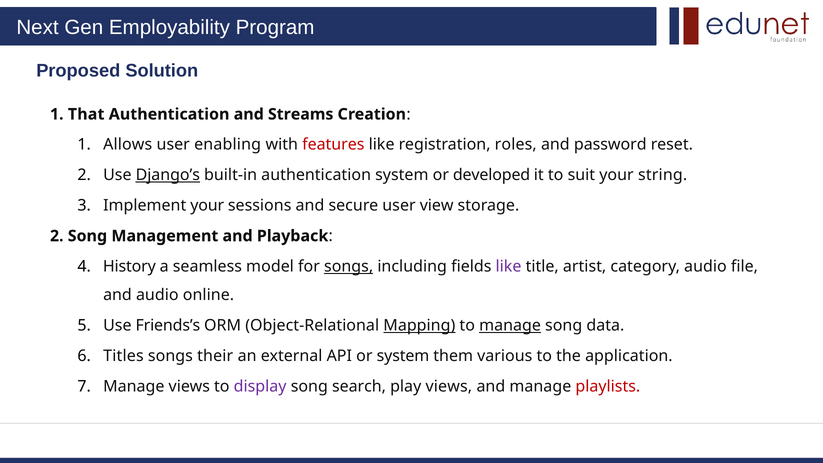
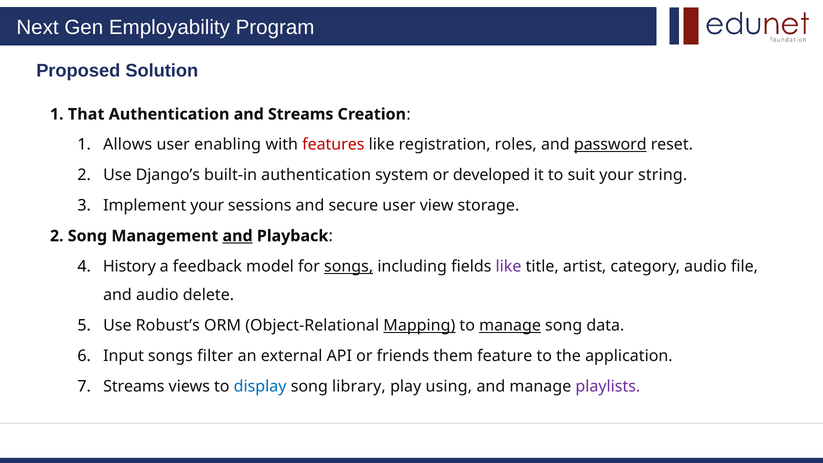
password underline: none -> present
Django’s underline: present -> none
and at (238, 236) underline: none -> present
seamless: seamless -> feedback
online: online -> delete
Friends’s: Friends’s -> Robust’s
Titles: Titles -> Input
their: their -> filter
or system: system -> friends
various: various -> feature
Manage at (134, 386): Manage -> Streams
display colour: purple -> blue
search: search -> library
play views: views -> using
playlists colour: red -> purple
